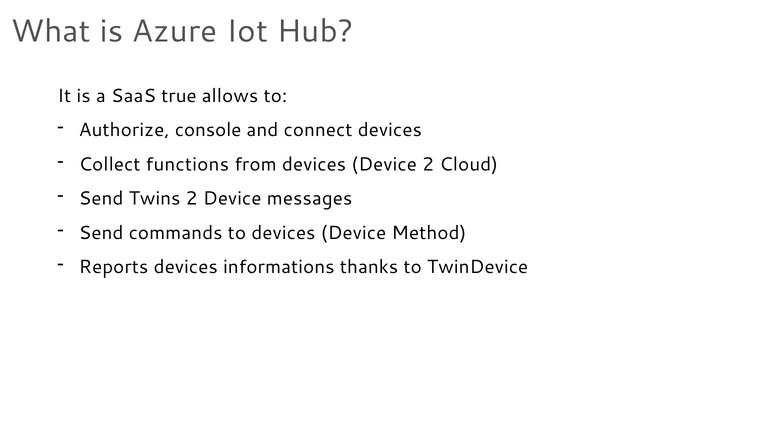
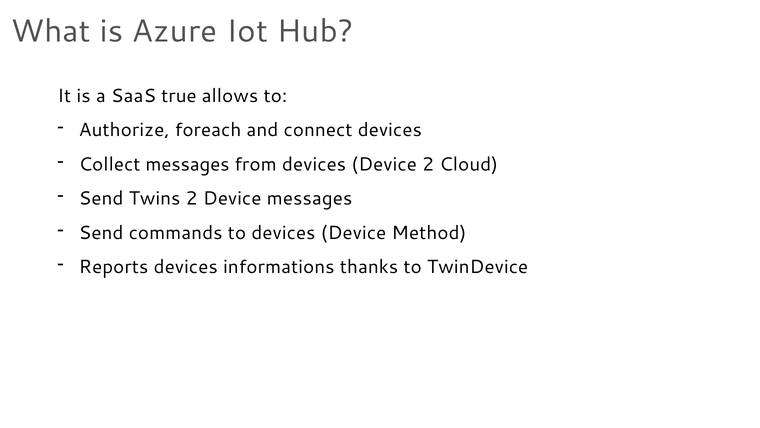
console: console -> foreach
Collect functions: functions -> messages
